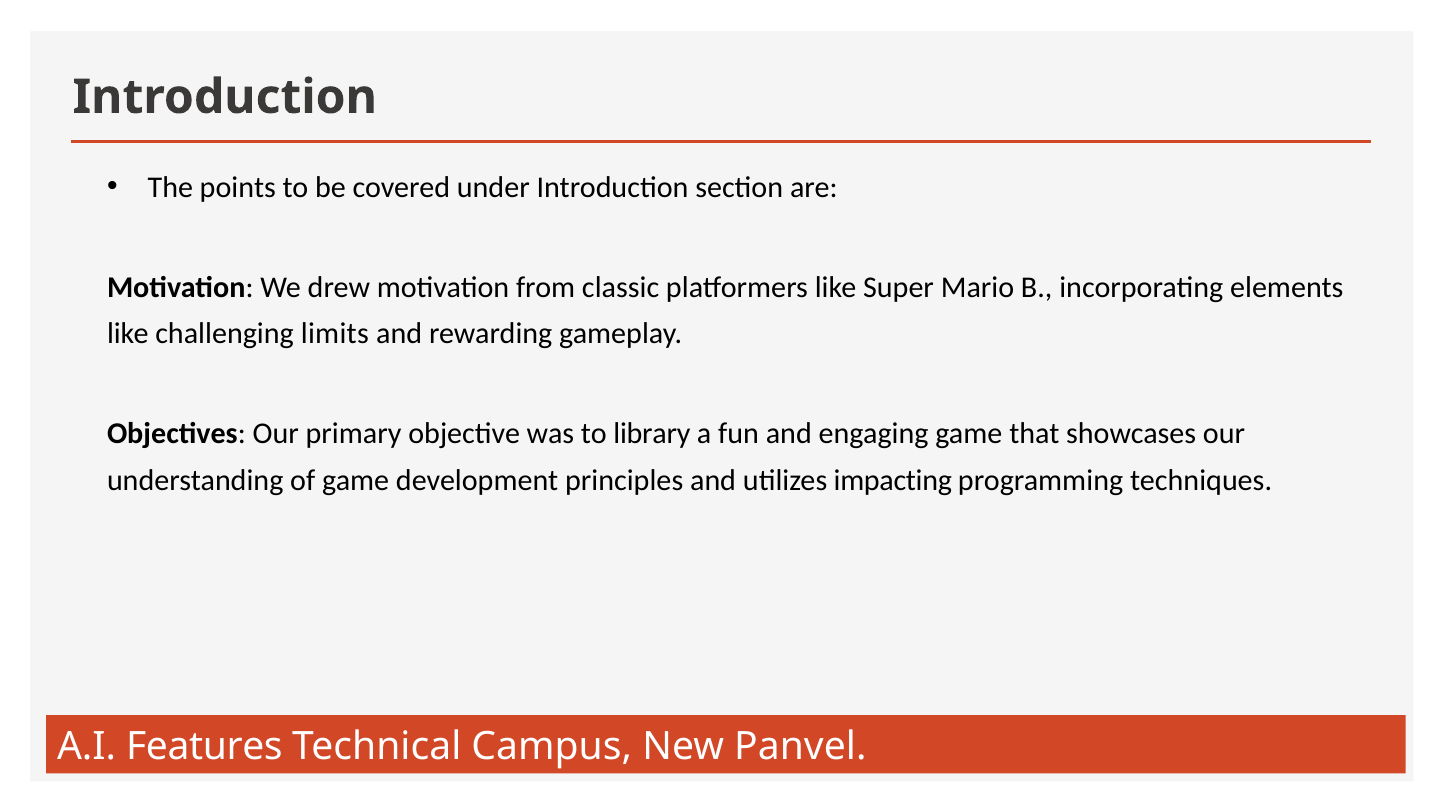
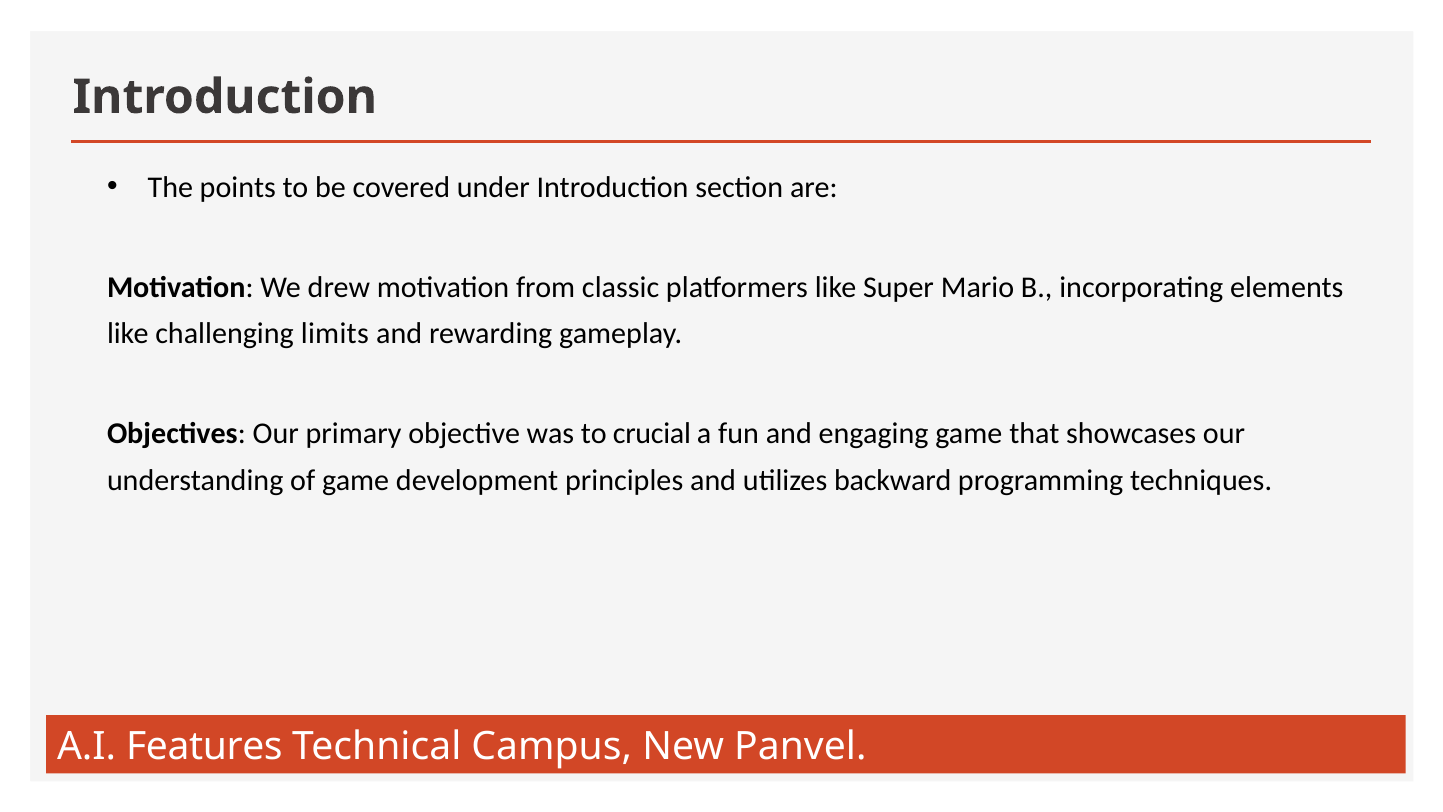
library: library -> crucial
impacting: impacting -> backward
